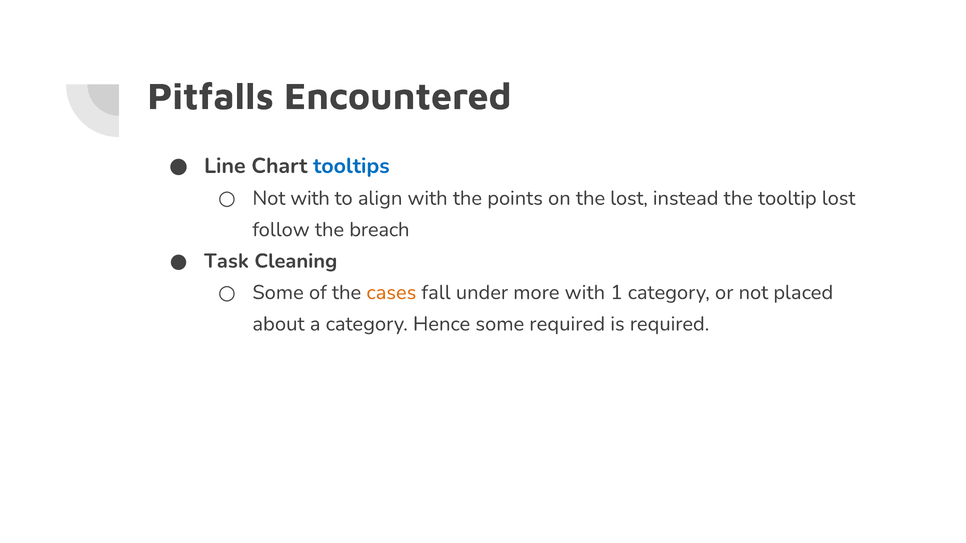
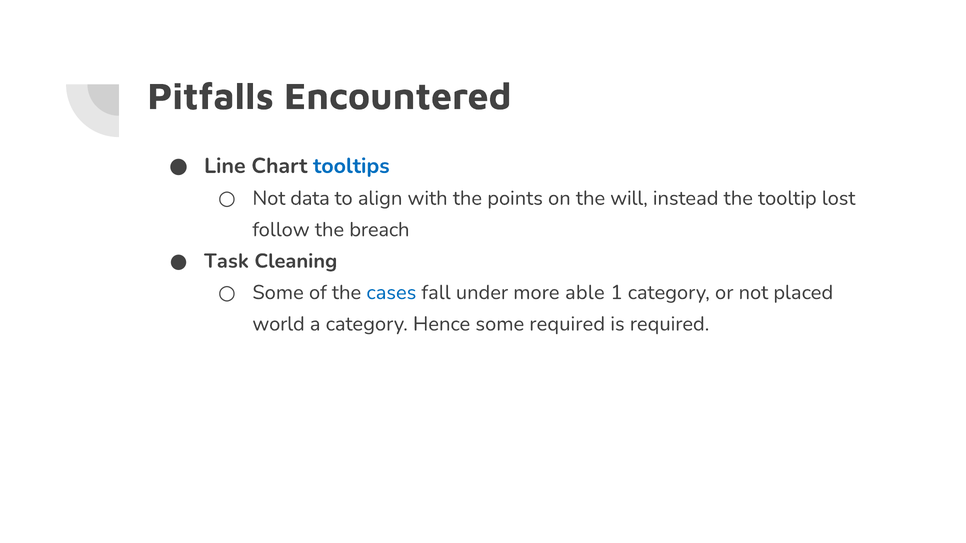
Not with: with -> data
the lost: lost -> will
cases colour: orange -> blue
more with: with -> able
about: about -> world
